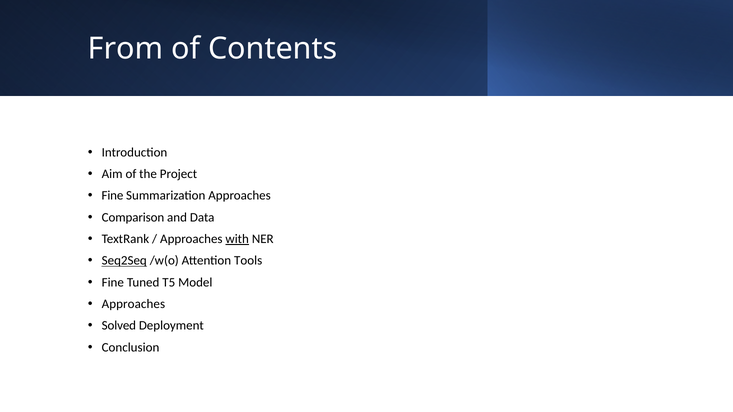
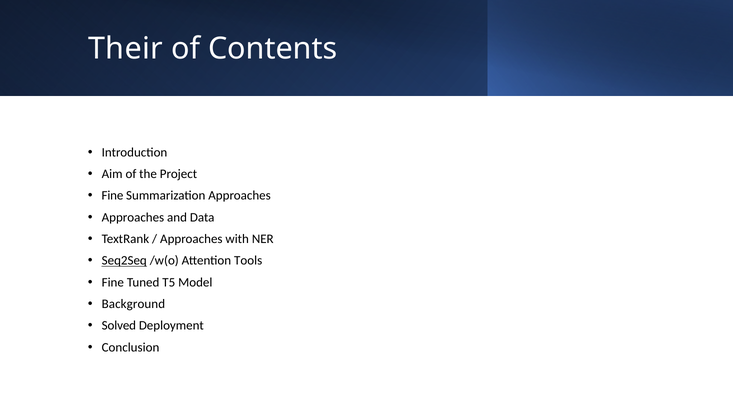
From: From -> Their
Comparison at (133, 217): Comparison -> Approaches
with underline: present -> none
Approaches at (133, 304): Approaches -> Background
